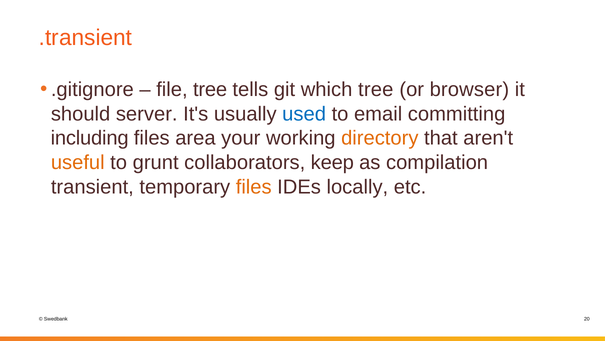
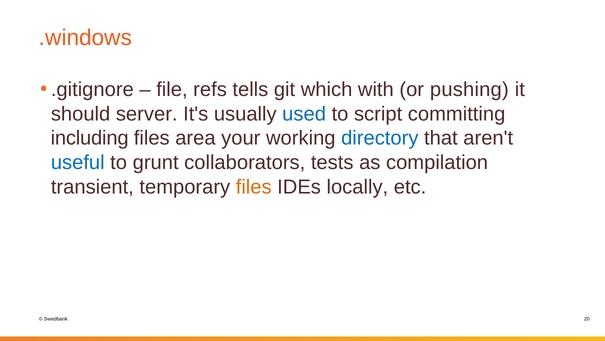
.transient: .transient -> .windows
file tree: tree -> refs
which tree: tree -> with
browser: browser -> pushing
email: email -> script
directory colour: orange -> blue
useful colour: orange -> blue
keep: keep -> tests
